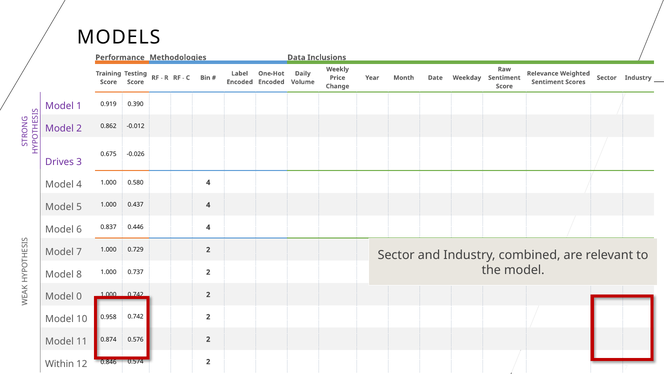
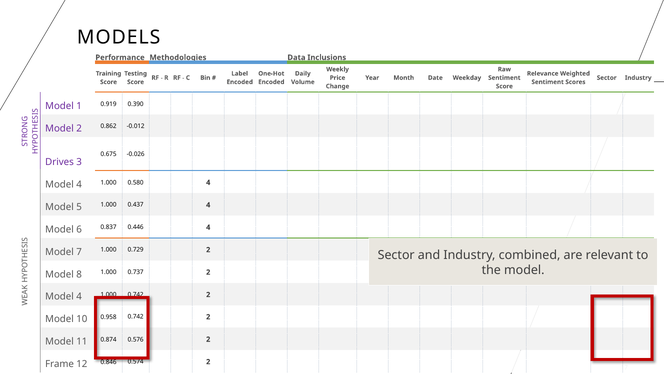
0 at (79, 296): 0 -> 4
Within: Within -> Frame
